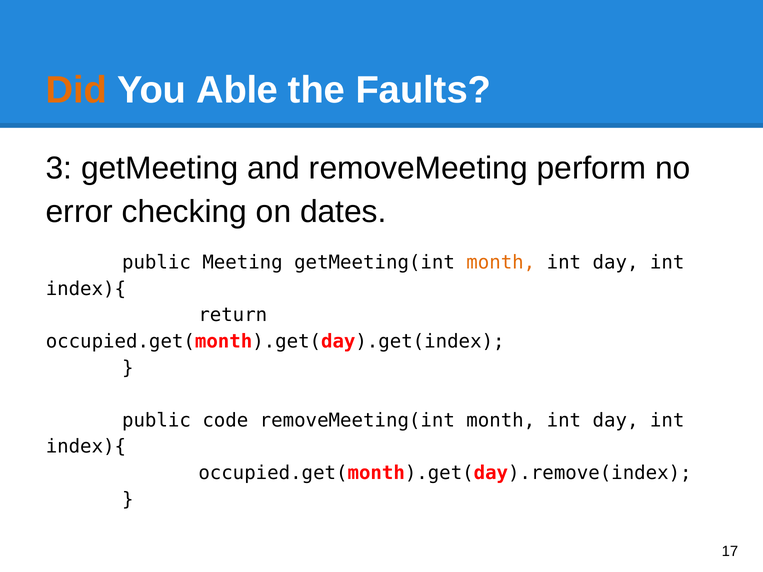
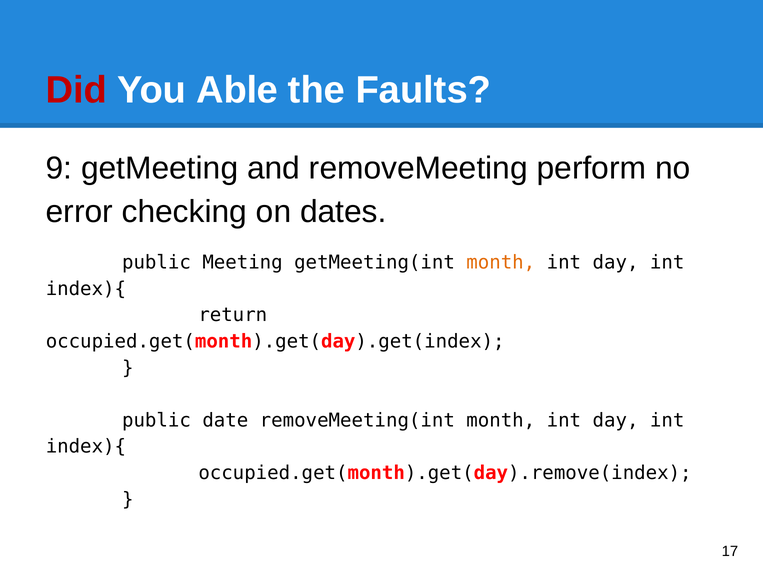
Did colour: orange -> red
3: 3 -> 9
code: code -> date
